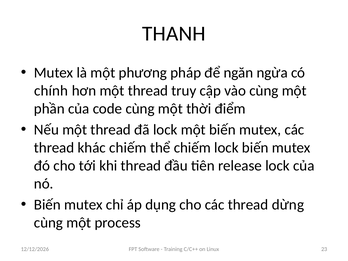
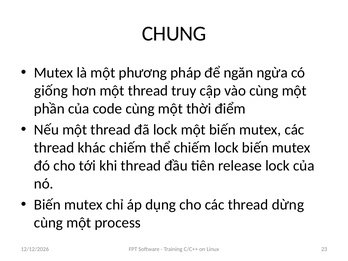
THANH: THANH -> CHUNG
chính: chính -> giống
